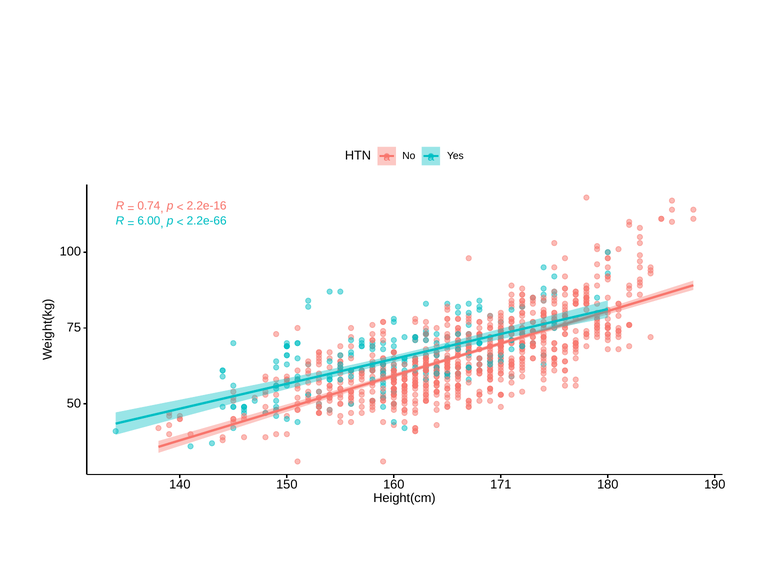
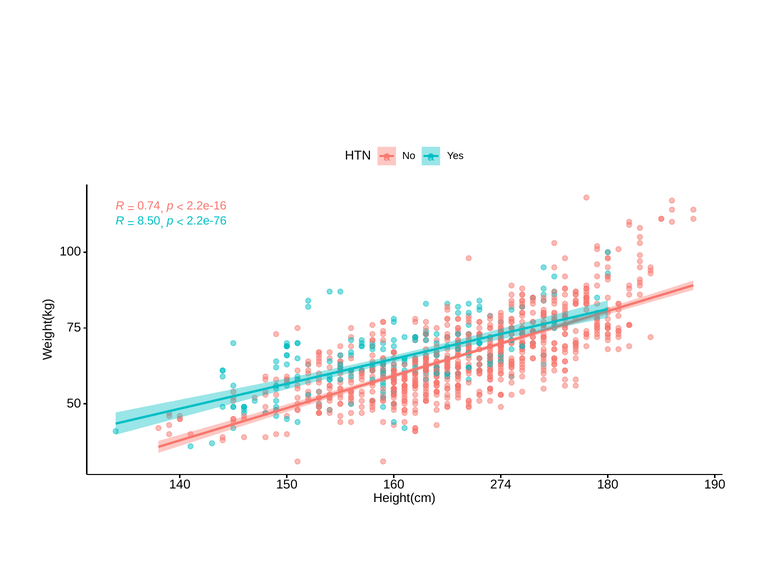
6.00: 6.00 -> 8.50
2.2e-66: 2.2e-66 -> 2.2e-76
171: 171 -> 274
